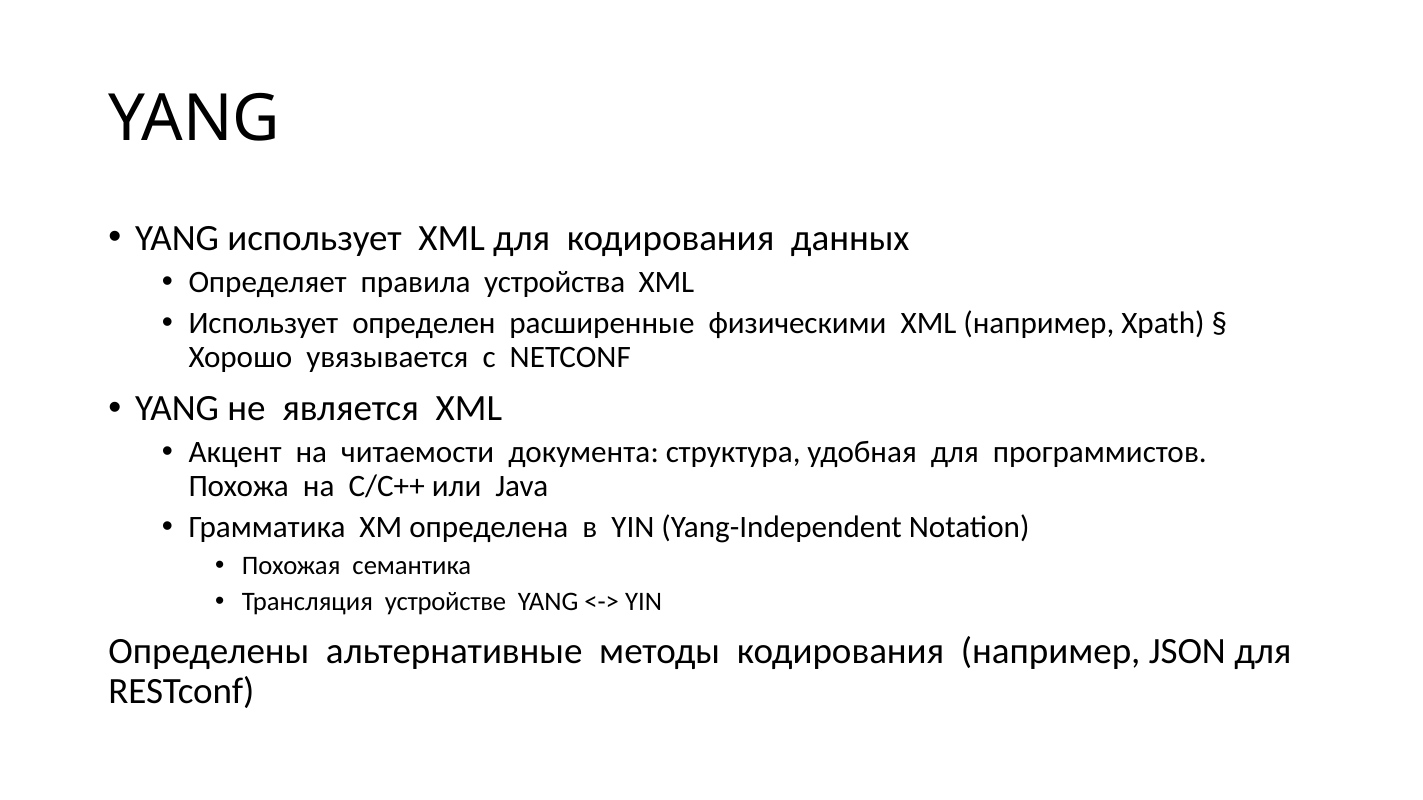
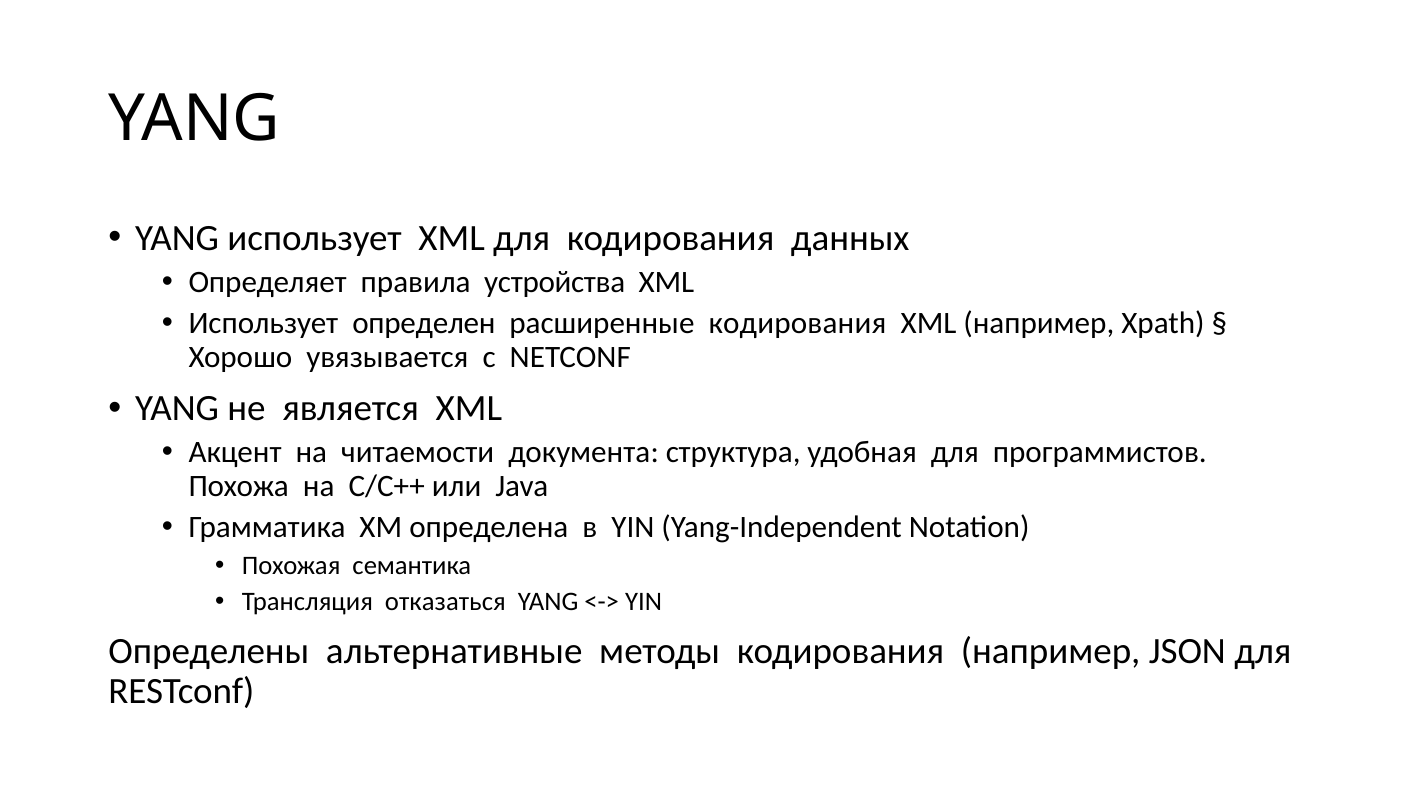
расширенные физическими: физическими -> кодирования
устройстве: устройстве -> отказаться
